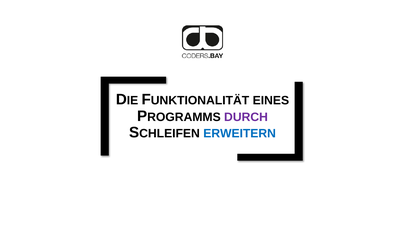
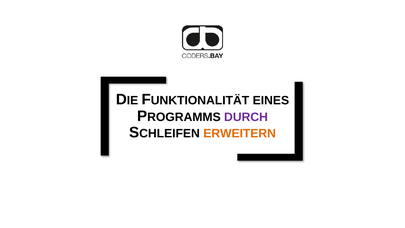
ERWEITERN colour: blue -> orange
